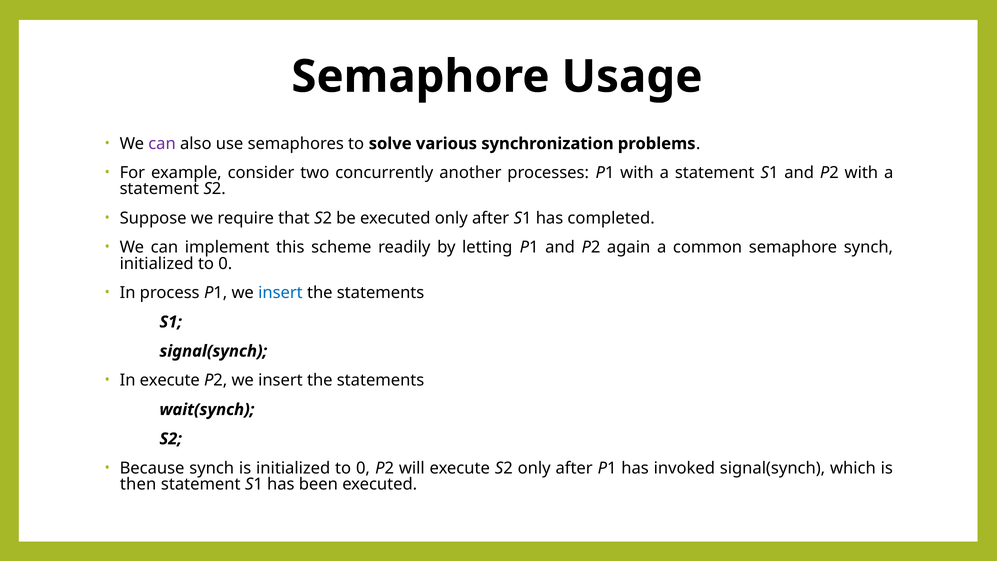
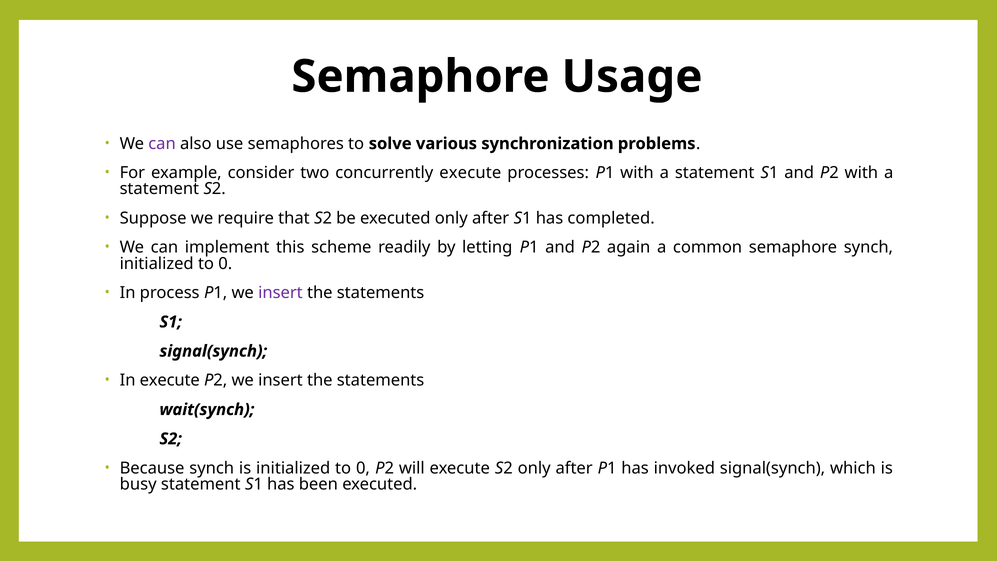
concurrently another: another -> execute
insert at (280, 293) colour: blue -> purple
then: then -> busy
